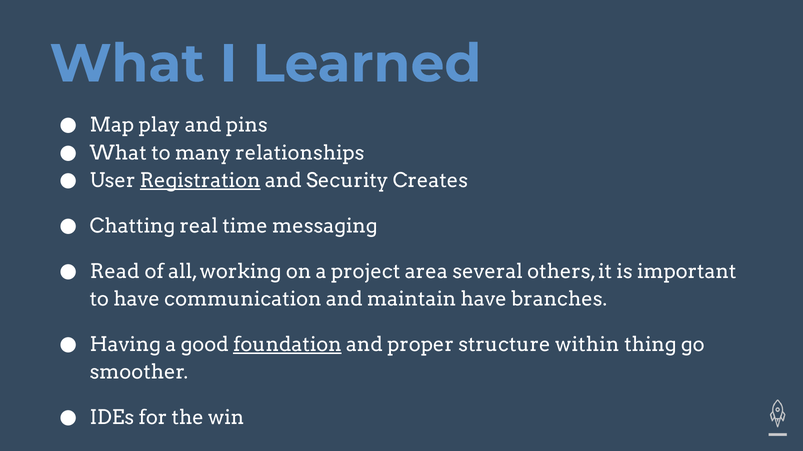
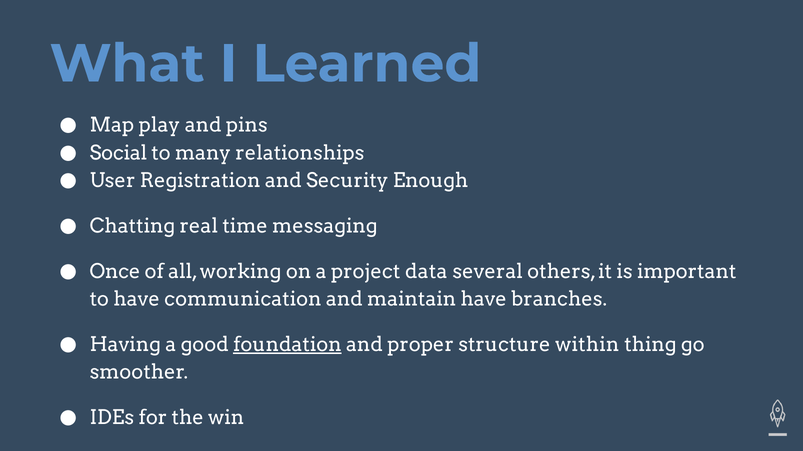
What at (118, 153): What -> Social
Registration underline: present -> none
Creates: Creates -> Enough
Read: Read -> Once
area: area -> data
